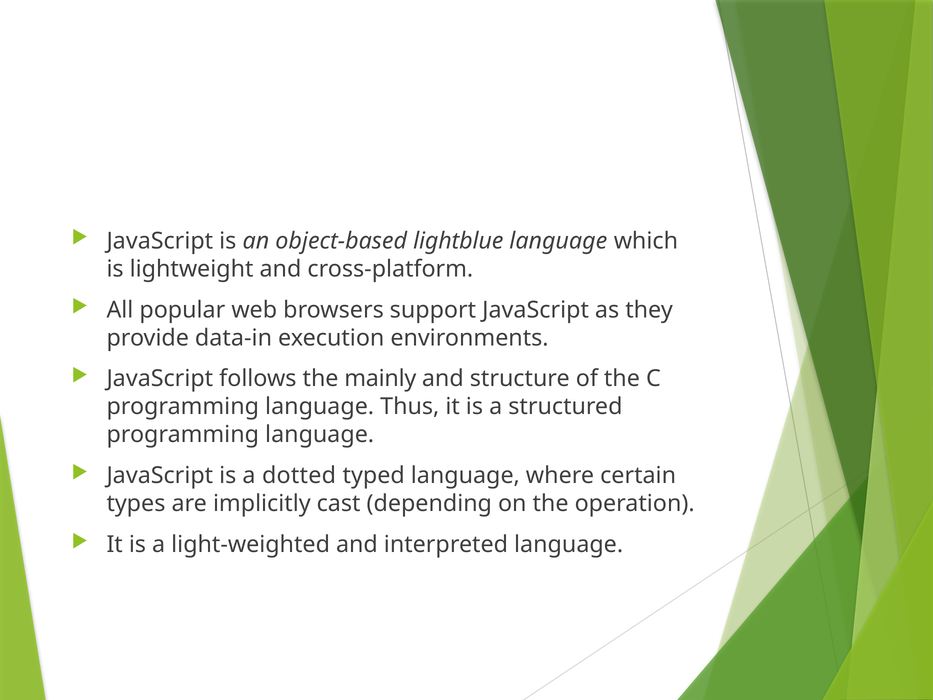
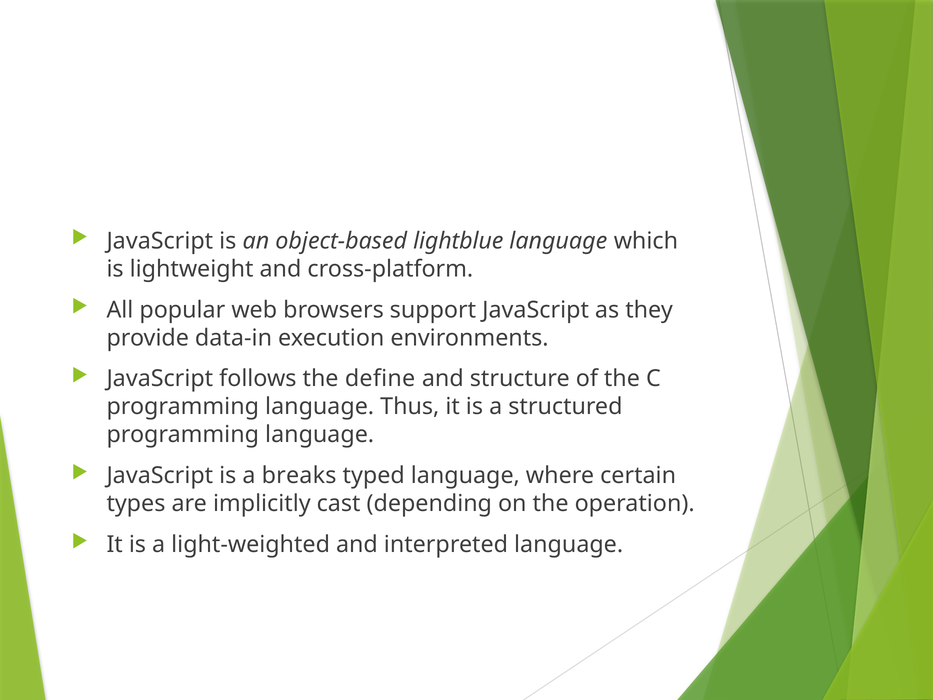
mainly: mainly -> define
dotted: dotted -> breaks
